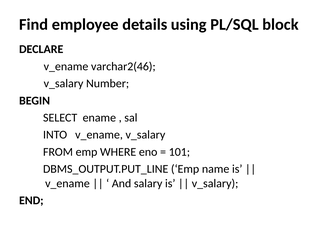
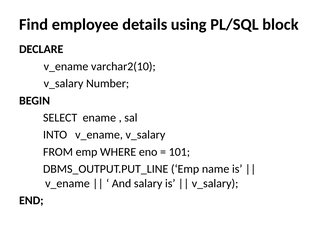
varchar2(46: varchar2(46 -> varchar2(10
